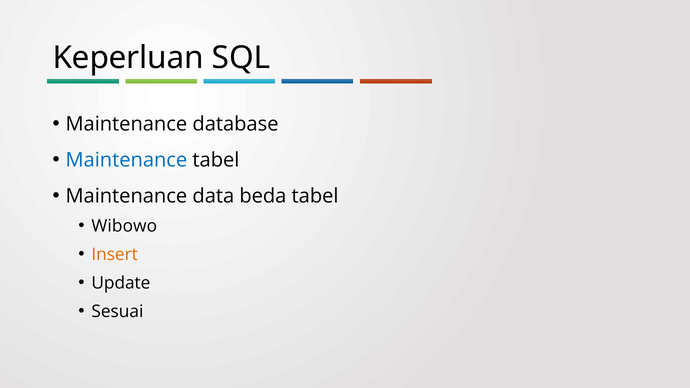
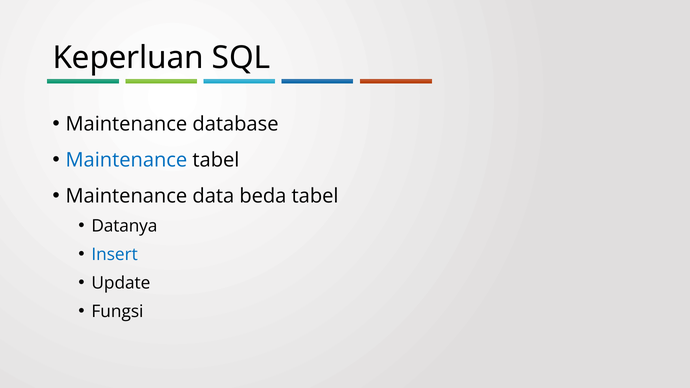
Wibowo: Wibowo -> Datanya
Insert colour: orange -> blue
Sesuai: Sesuai -> Fungsi
